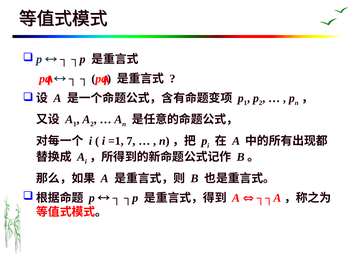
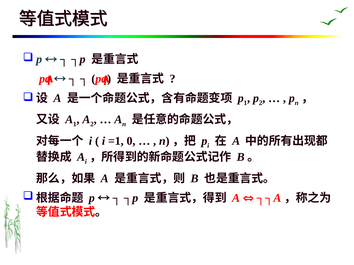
7: 7 -> 0
